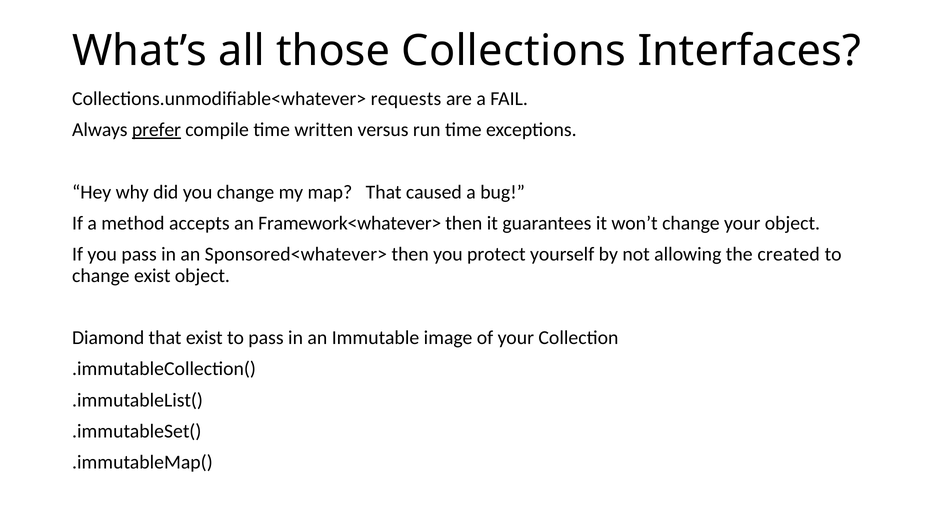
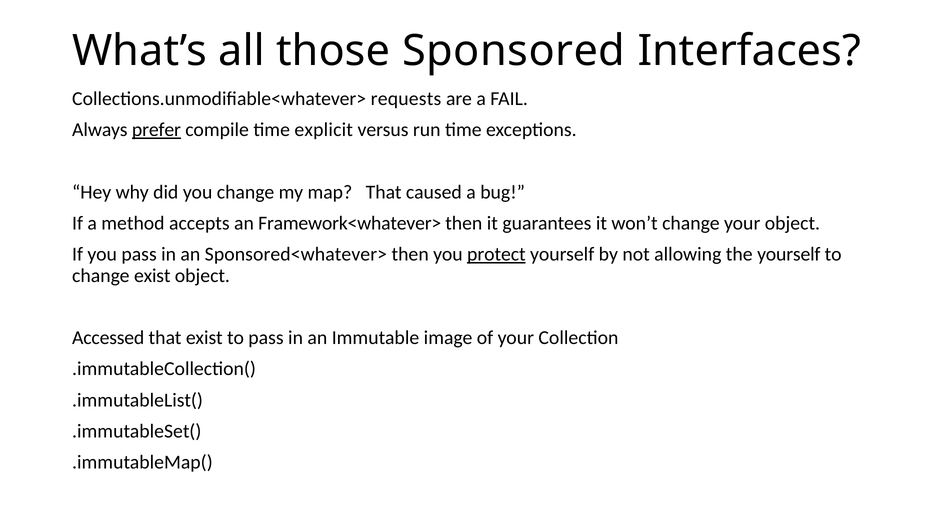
Collections: Collections -> Sponsored
written: written -> explicit
protect underline: none -> present
the created: created -> yourself
Diamond: Diamond -> Accessed
